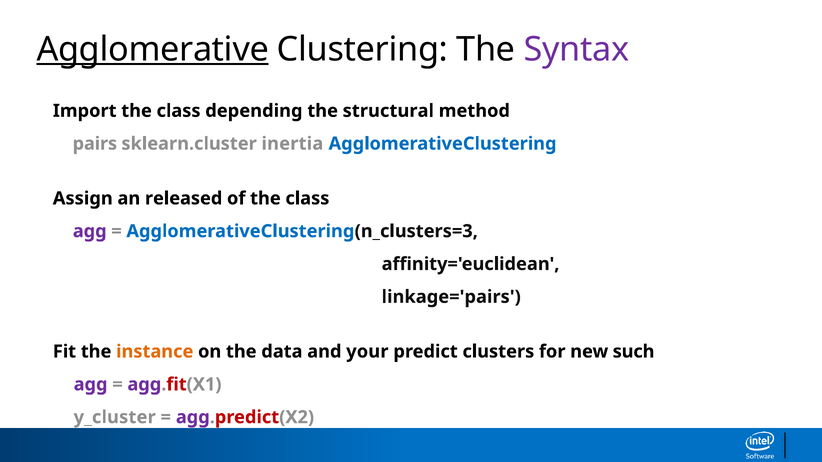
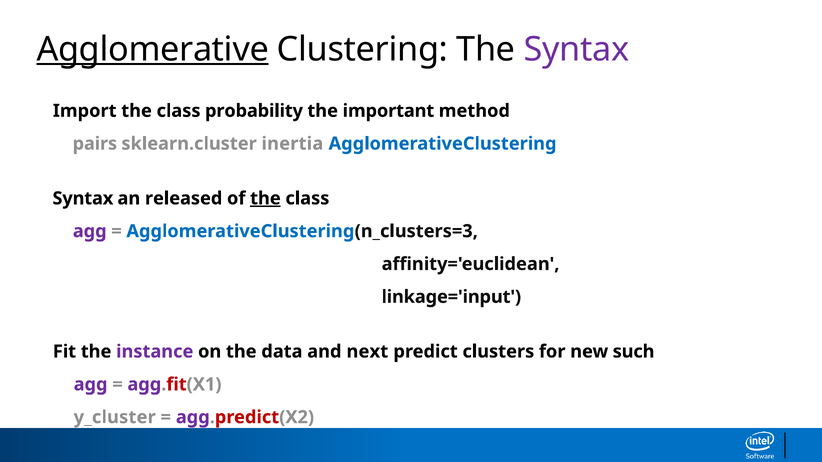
depending: depending -> probability
structural: structural -> important
Assign at (83, 199): Assign -> Syntax
the at (265, 199) underline: none -> present
linkage='pairs: linkage='pairs -> linkage='input
instance colour: orange -> purple
your: your -> next
